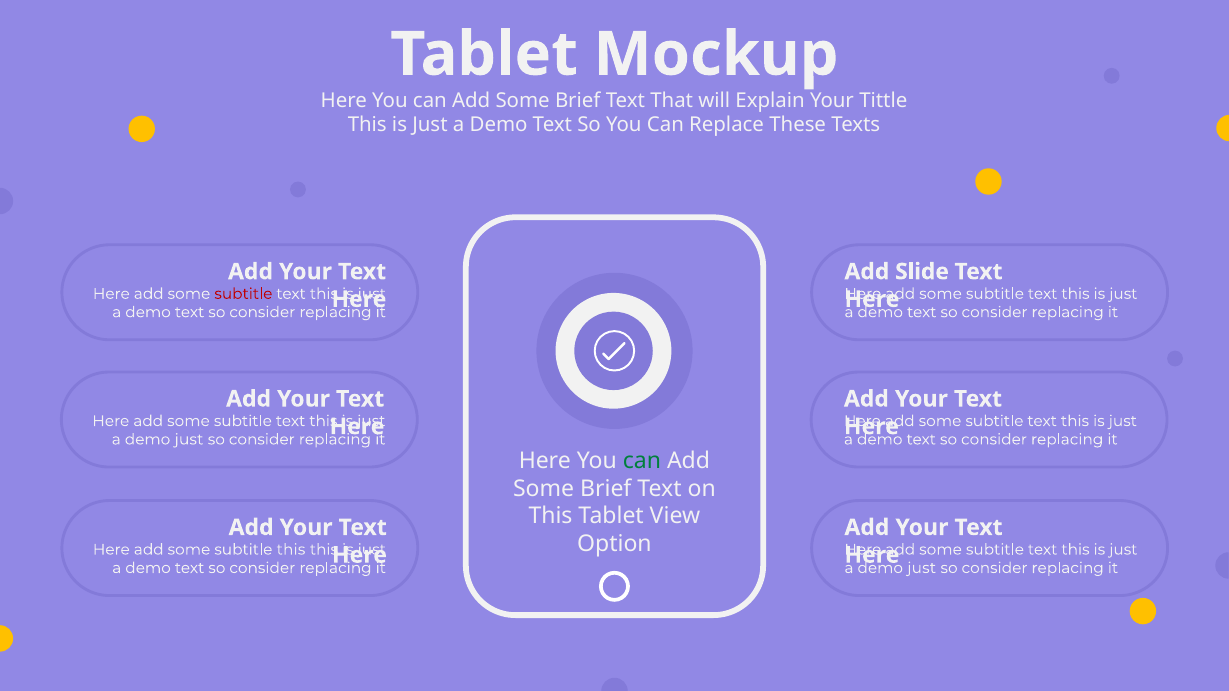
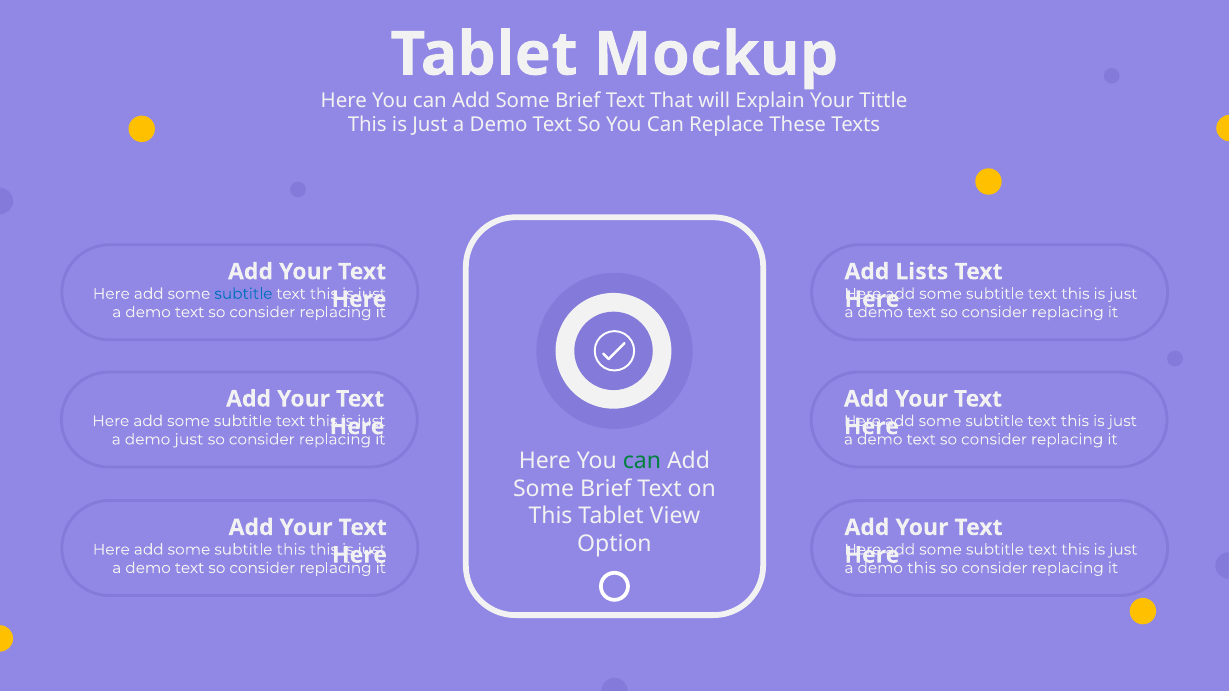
Slide: Slide -> Lists
subtitle at (243, 294) colour: red -> blue
just at (922, 568): just -> this
